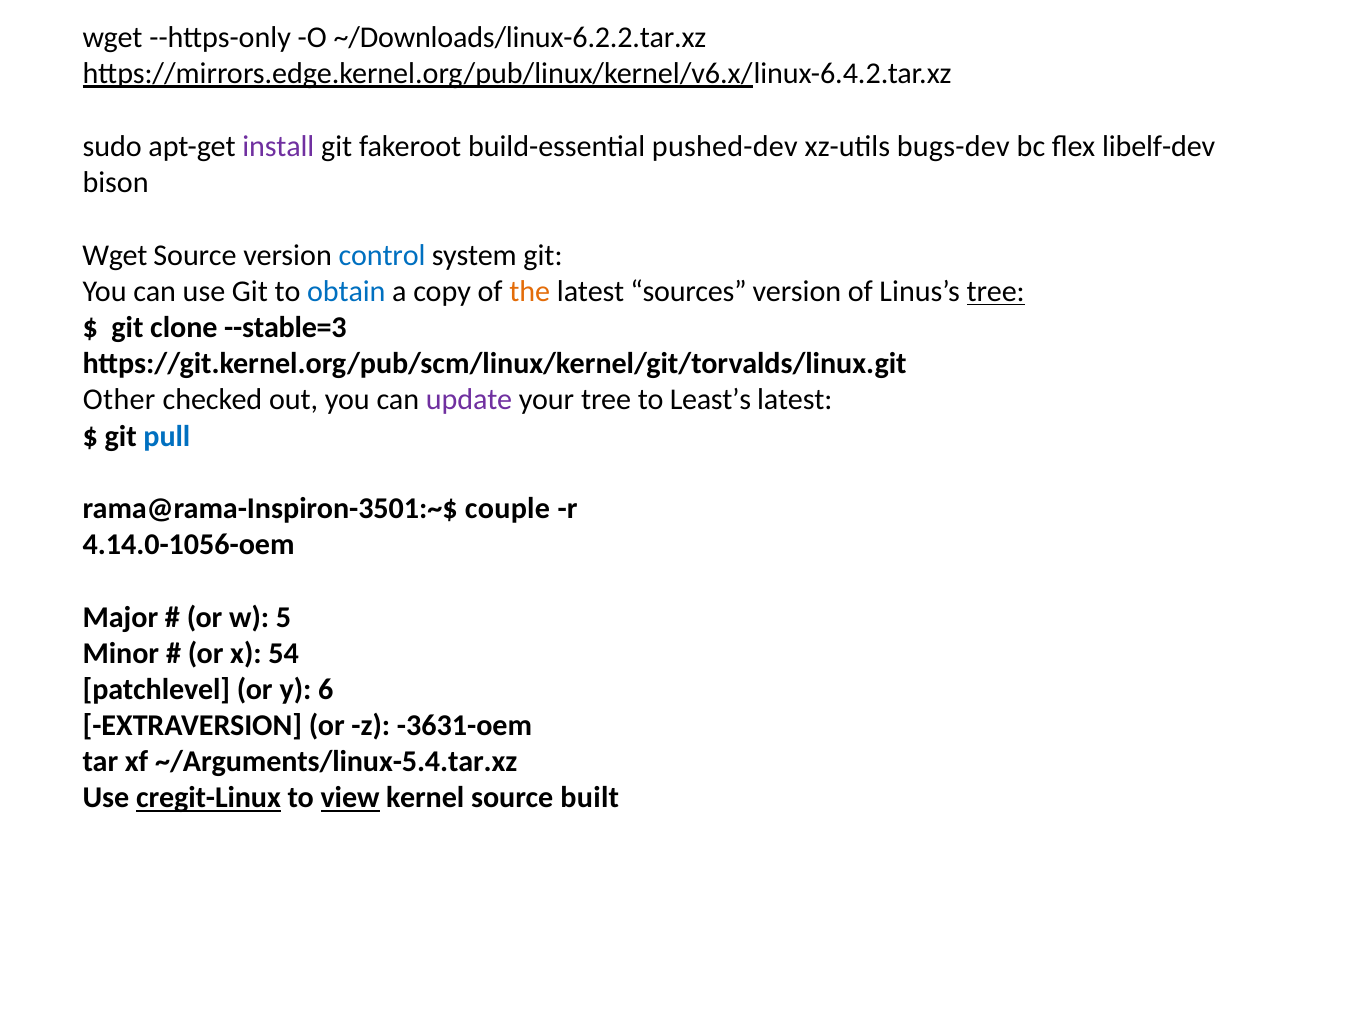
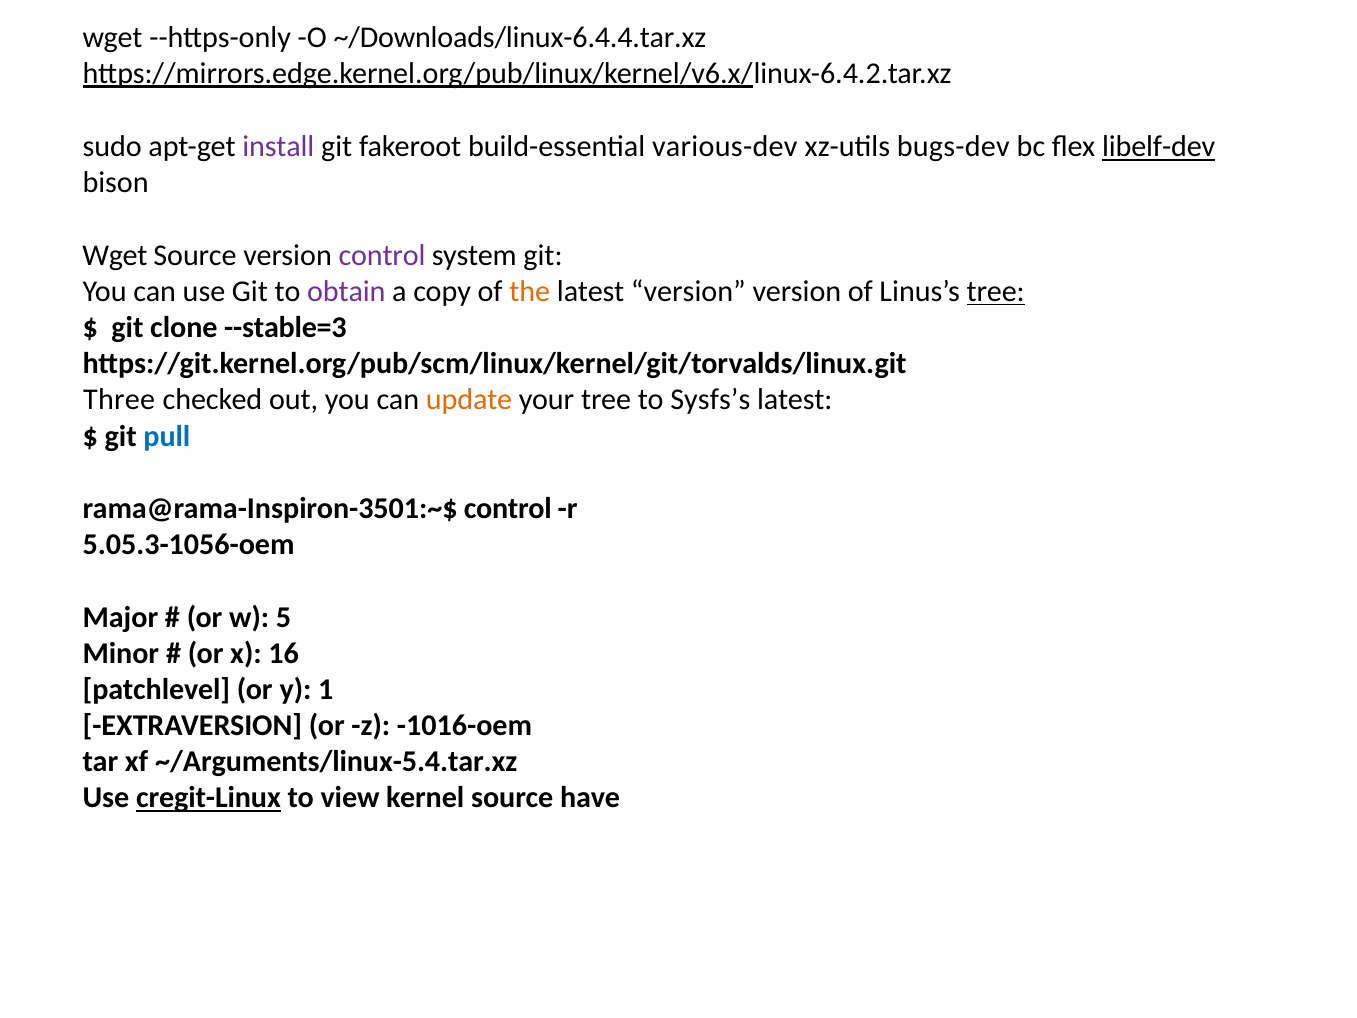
~/Downloads/linux-6.2.2.tar.xz: ~/Downloads/linux-6.2.2.tar.xz -> ~/Downloads/linux-6.4.4.tar.xz
pushed-dev: pushed-dev -> various-dev
libelf-dev underline: none -> present
control at (382, 255) colour: blue -> purple
obtain colour: blue -> purple
latest sources: sources -> version
Other: Other -> Three
update colour: purple -> orange
Least’s: Least’s -> Sysfs’s
rama@rama-Inspiron-3501:~$ couple: couple -> control
4.14.0-1056-oem: 4.14.0-1056-oem -> 5.05.3-1056-oem
54: 54 -> 16
6: 6 -> 1
-3631-oem: -3631-oem -> -1016-oem
view underline: present -> none
built: built -> have
